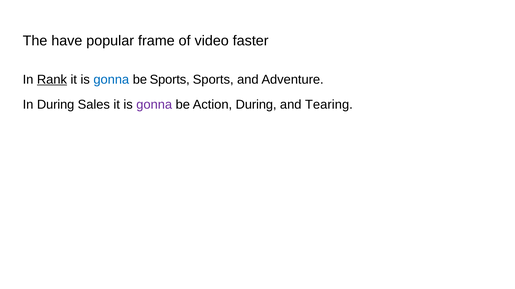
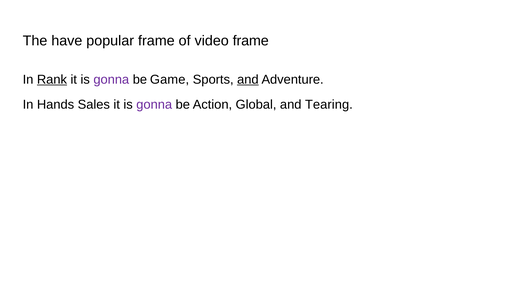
video faster: faster -> frame
gonna at (111, 80) colour: blue -> purple
be Sports: Sports -> Game
and at (248, 80) underline: none -> present
In During: During -> Hands
Action During: During -> Global
